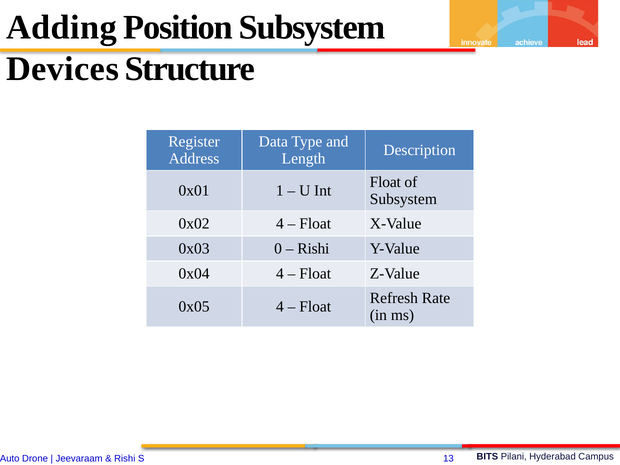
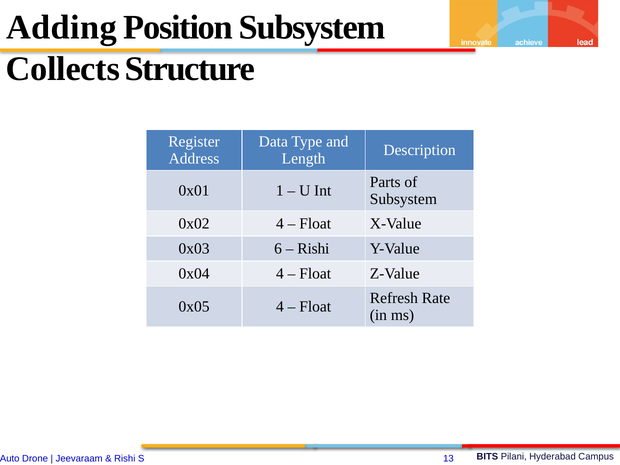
Devices: Devices -> Collects
Float at (385, 182): Float -> Parts
0: 0 -> 6
